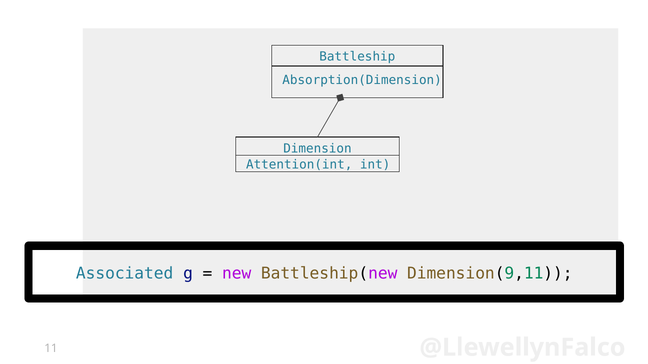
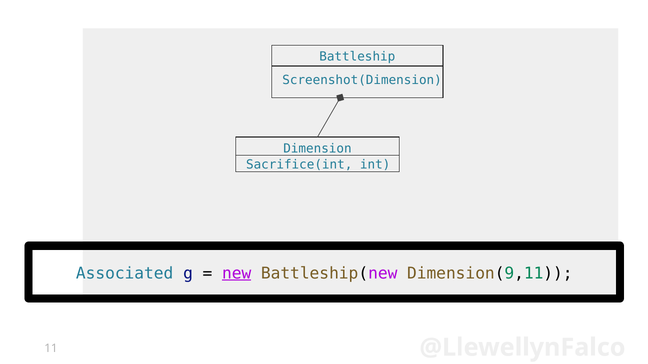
Absorption(Dimension: Absorption(Dimension -> Screenshot(Dimension
Attention(int: Attention(int -> Sacrifice(int
new underline: none -> present
